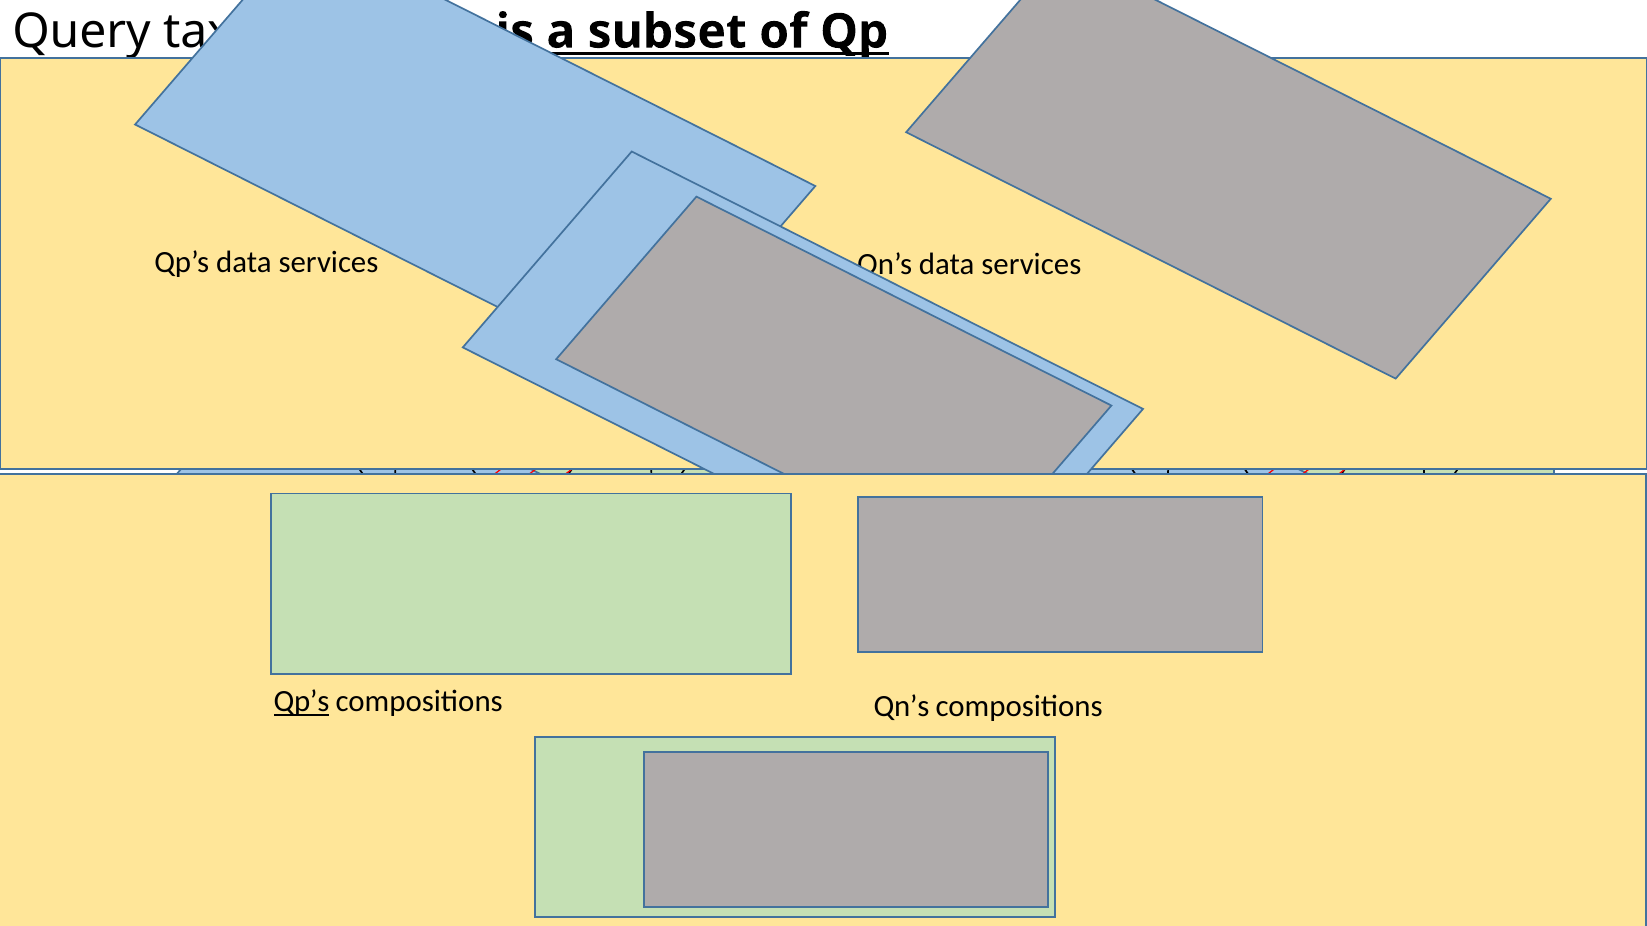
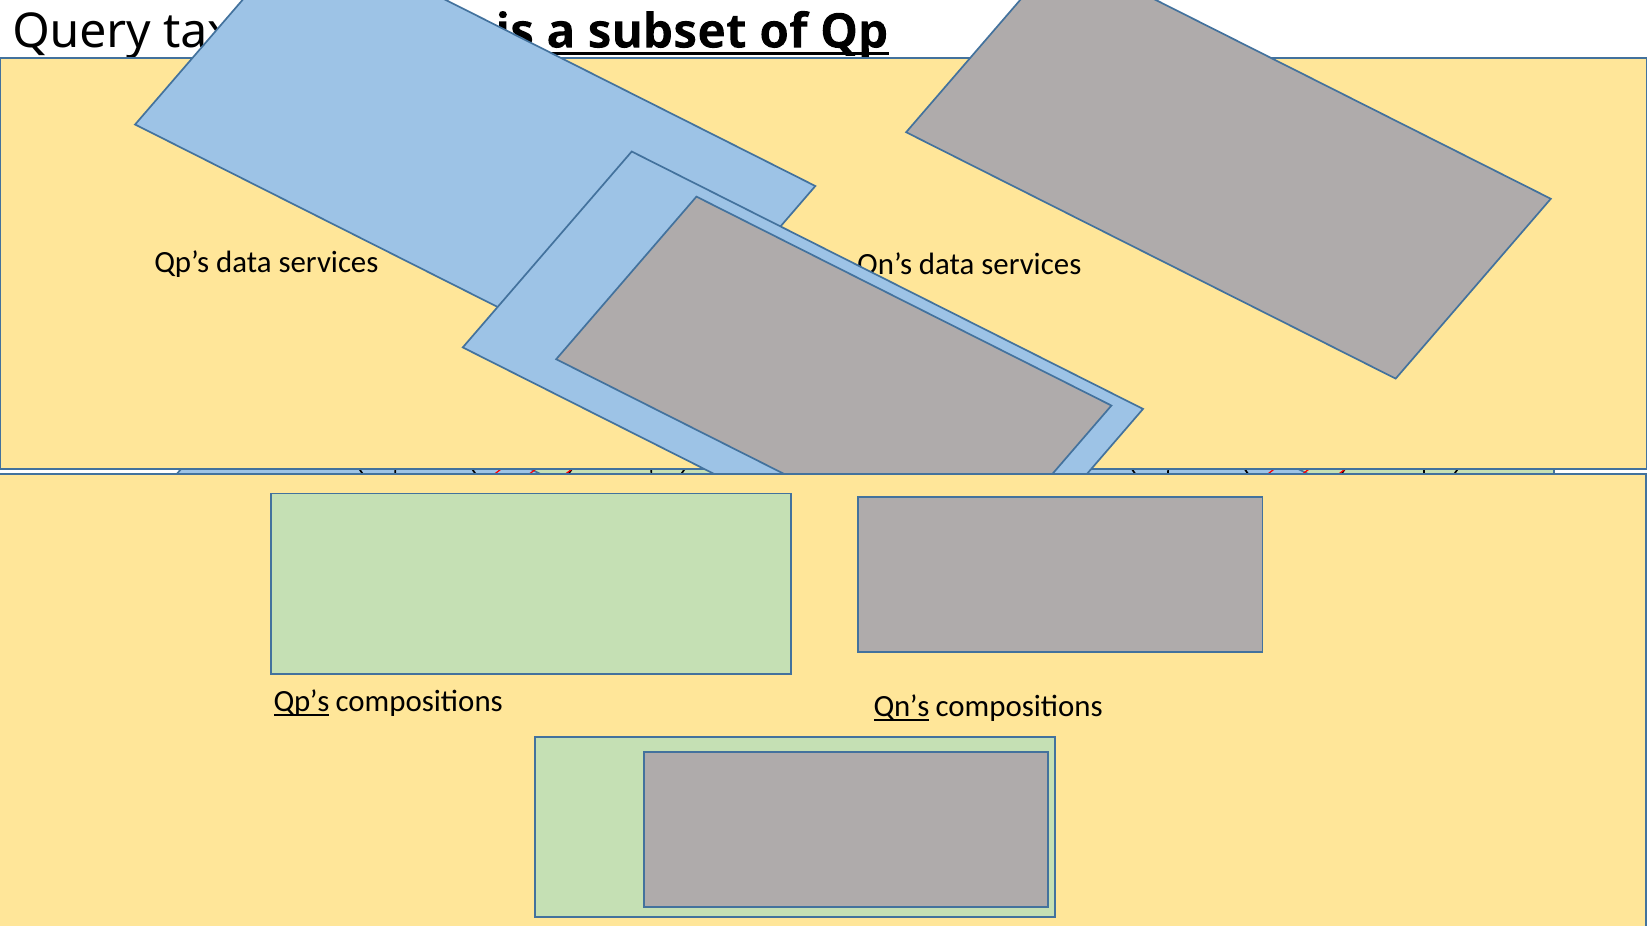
Qn’s at (902, 707) underline: none -> present
